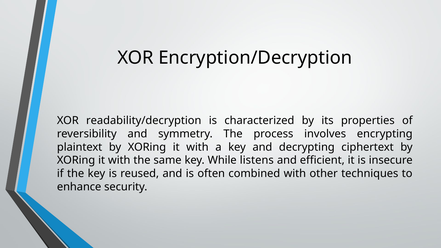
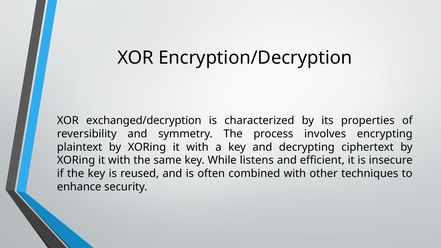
readability/decryption: readability/decryption -> exchanged/decryption
